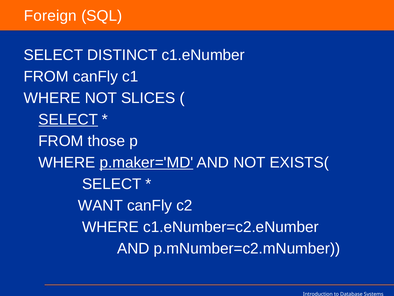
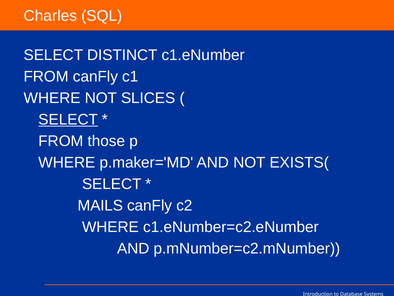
Foreign: Foreign -> Charles
p.maker='MD underline: present -> none
WANT: WANT -> MAILS
